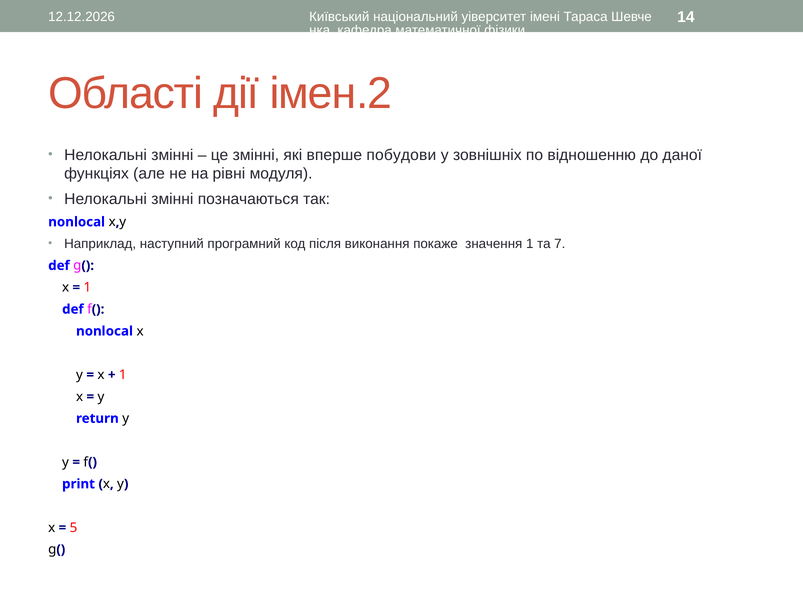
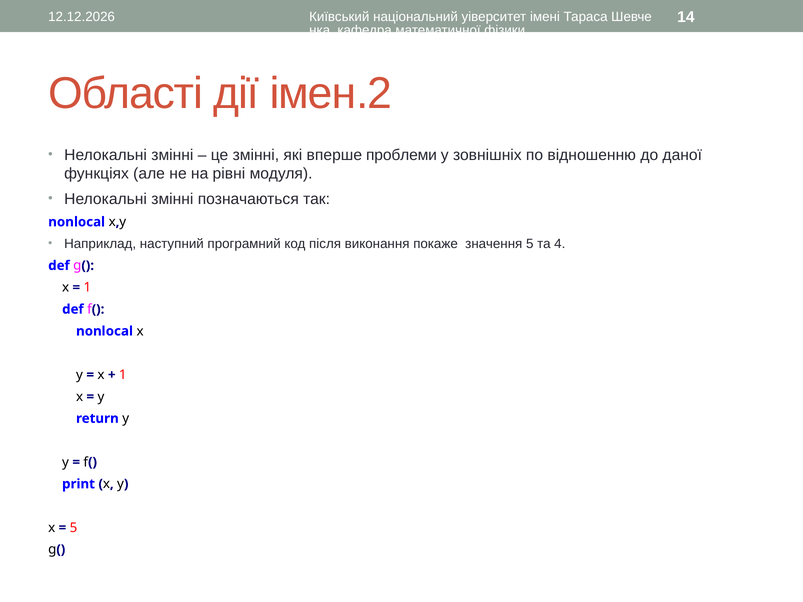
побудови: побудови -> проблеми
значення 1: 1 -> 5
7: 7 -> 4
